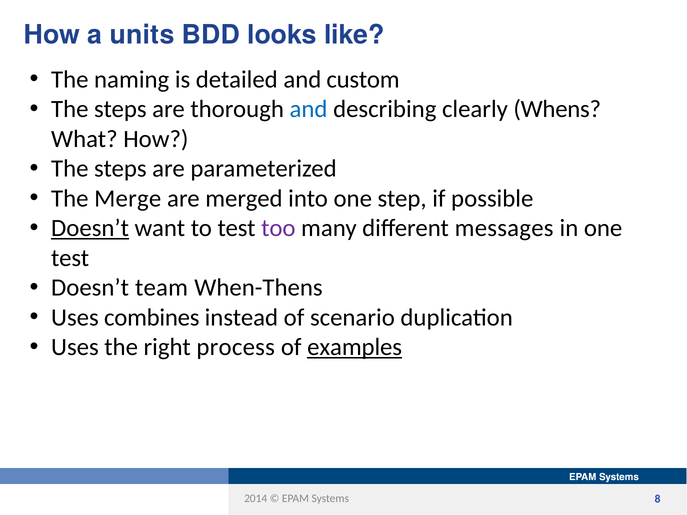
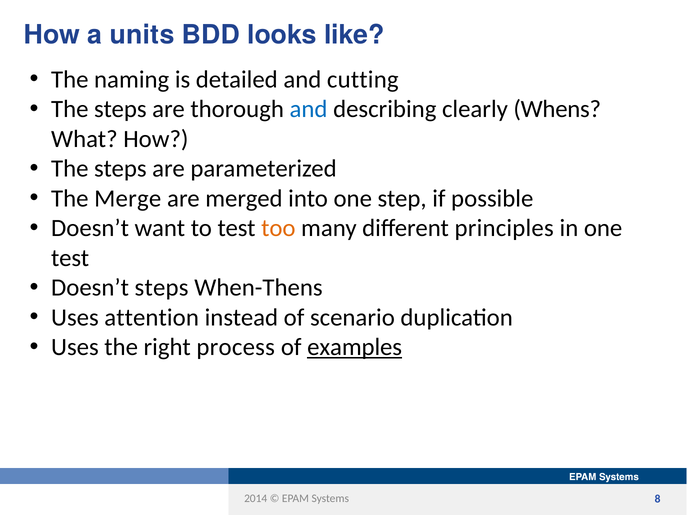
custom: custom -> cutting
Doesn’t at (90, 228) underline: present -> none
too colour: purple -> orange
messages: messages -> principles
Doesn’t team: team -> steps
combines: combines -> attention
